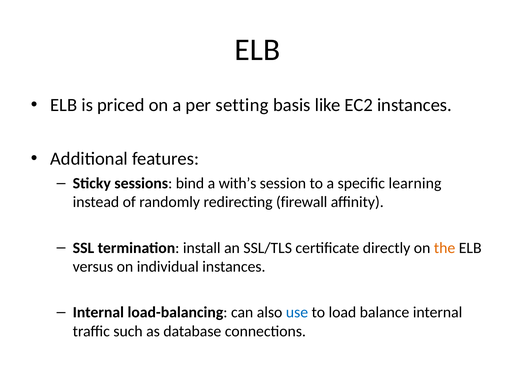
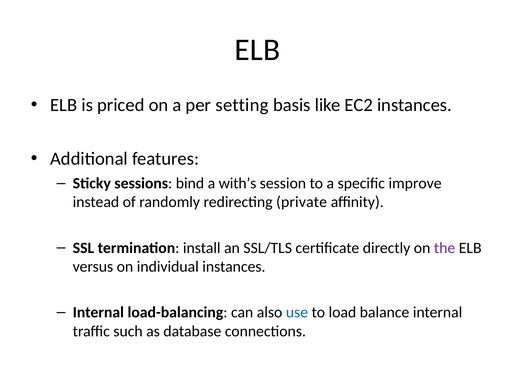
learning: learning -> improve
firewall: firewall -> private
the colour: orange -> purple
